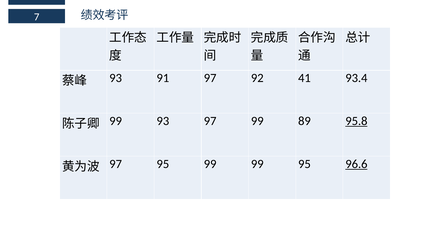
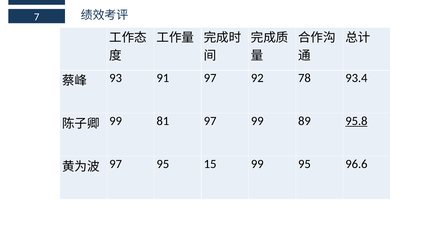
41: 41 -> 78
99 93: 93 -> 81
95 99: 99 -> 15
96.6 underline: present -> none
